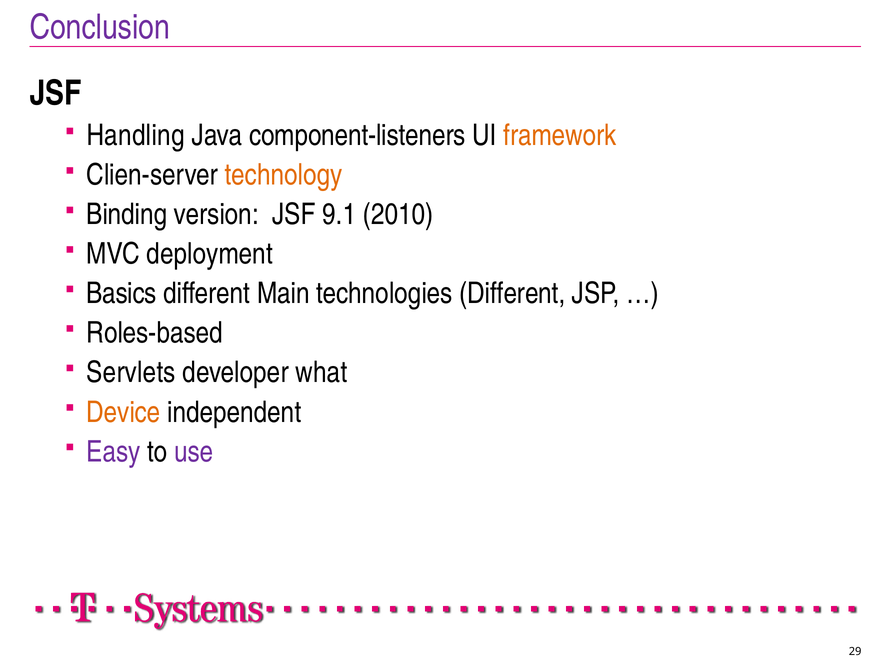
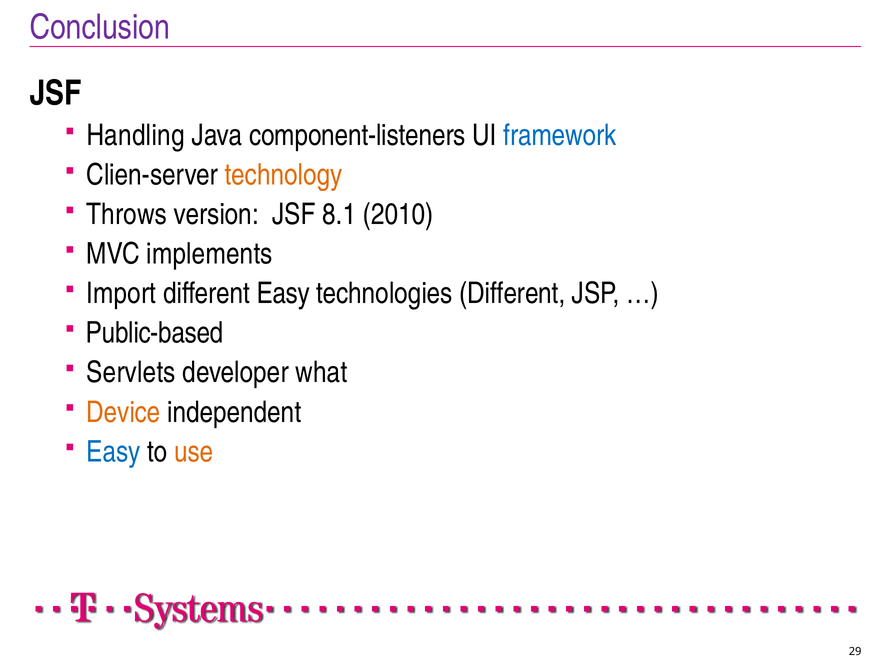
framework colour: orange -> blue
Binding: Binding -> Throws
9.1: 9.1 -> 8.1
deployment: deployment -> implements
Basics: Basics -> Import
different Main: Main -> Easy
Roles-based: Roles-based -> Public-based
Easy at (114, 451) colour: purple -> blue
use colour: purple -> orange
